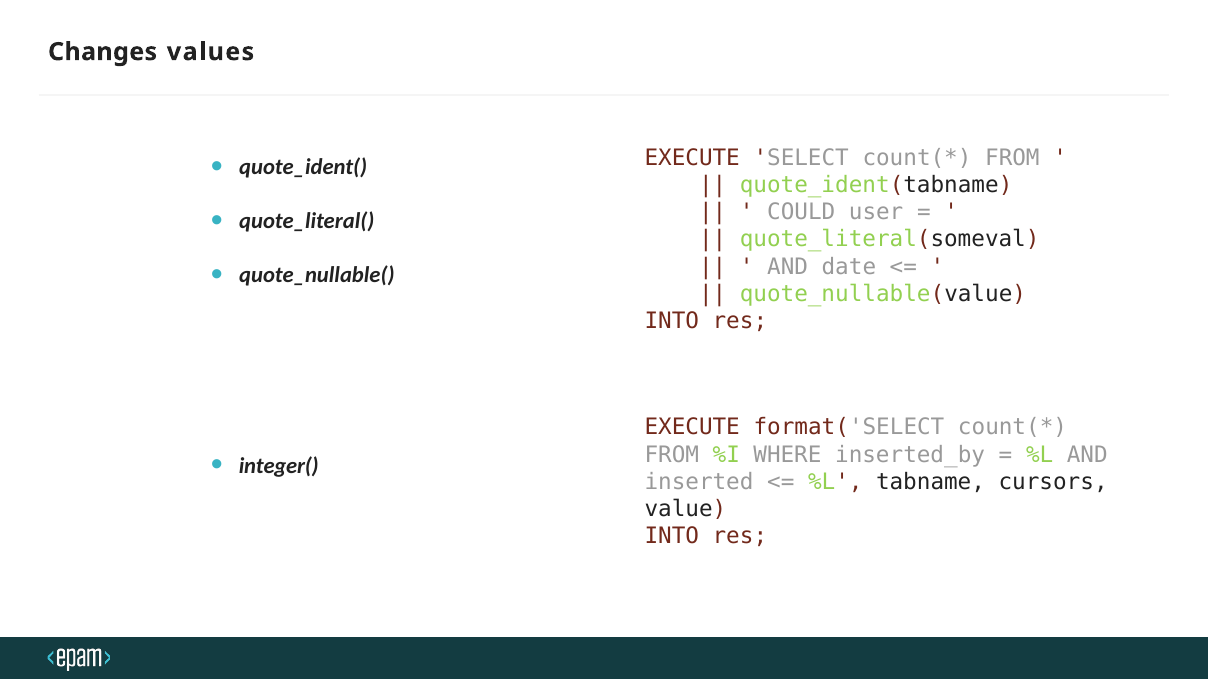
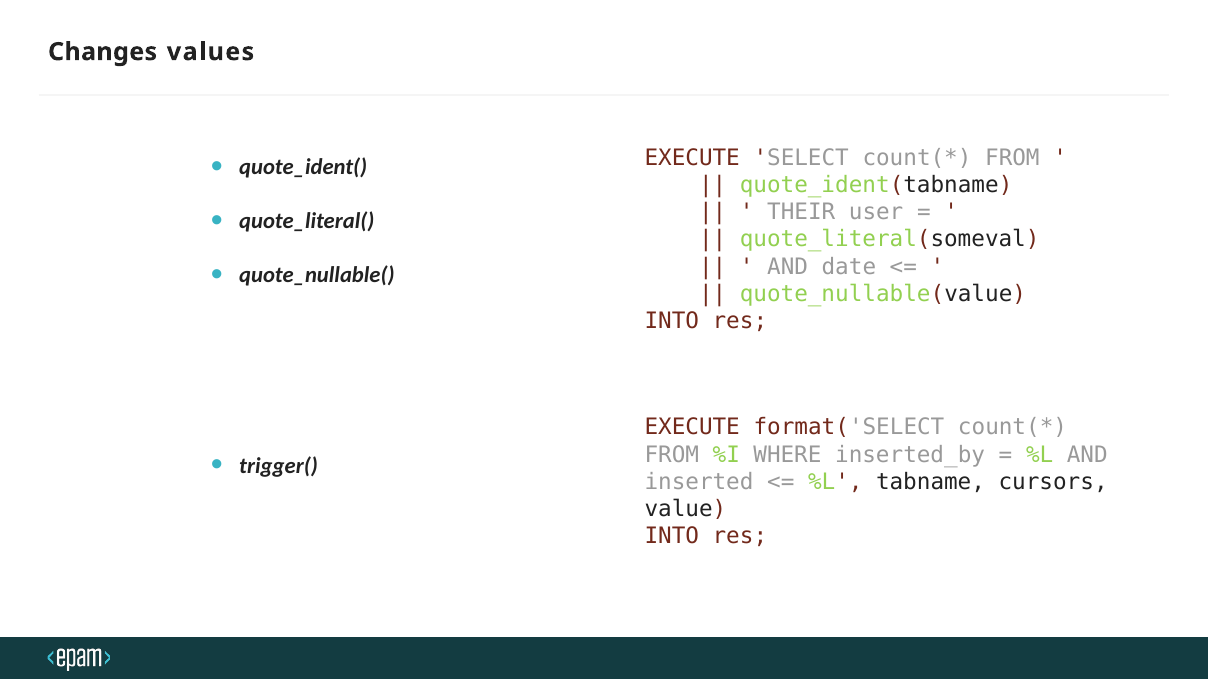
COULD: COULD -> THEIR
integer(: integer( -> trigger(
